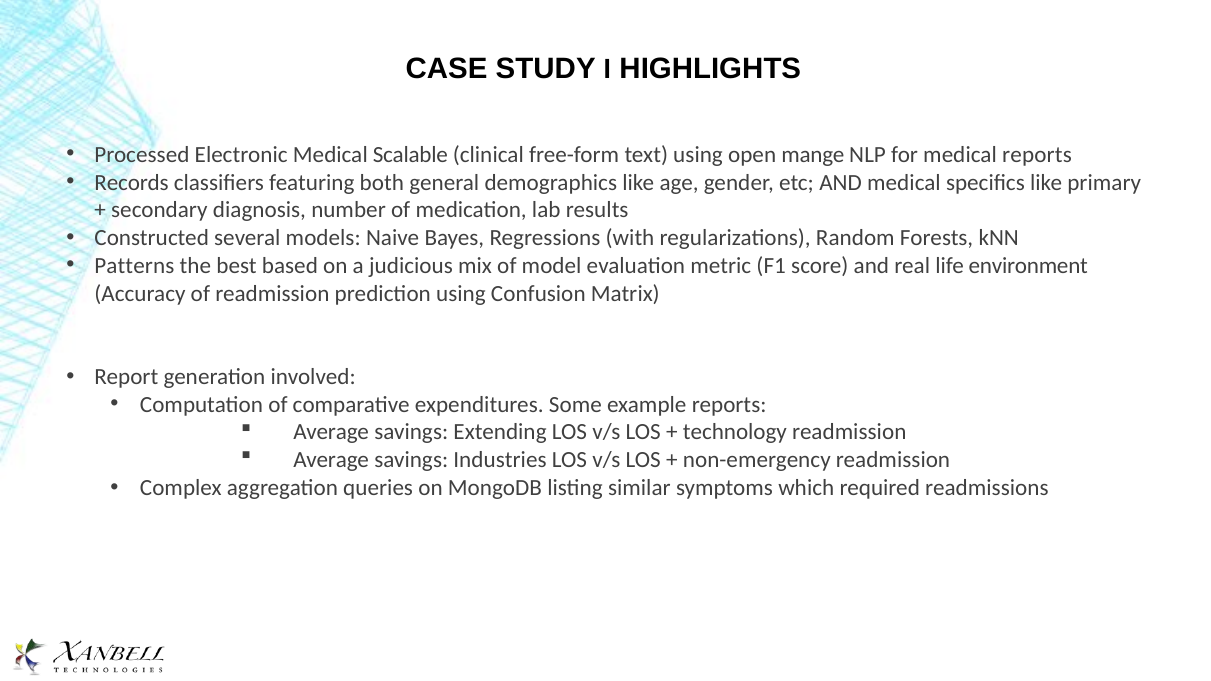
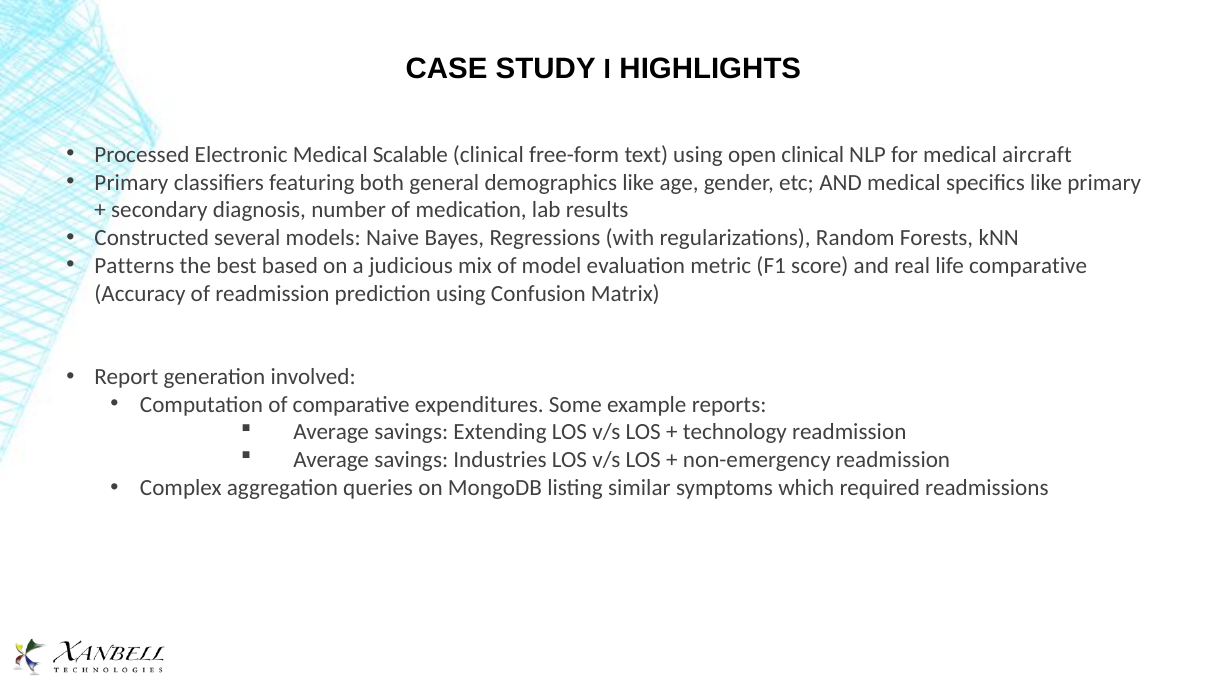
open mange: mange -> clinical
medical reports: reports -> aircraft
Records at (132, 182): Records -> Primary
life environment: environment -> comparative
